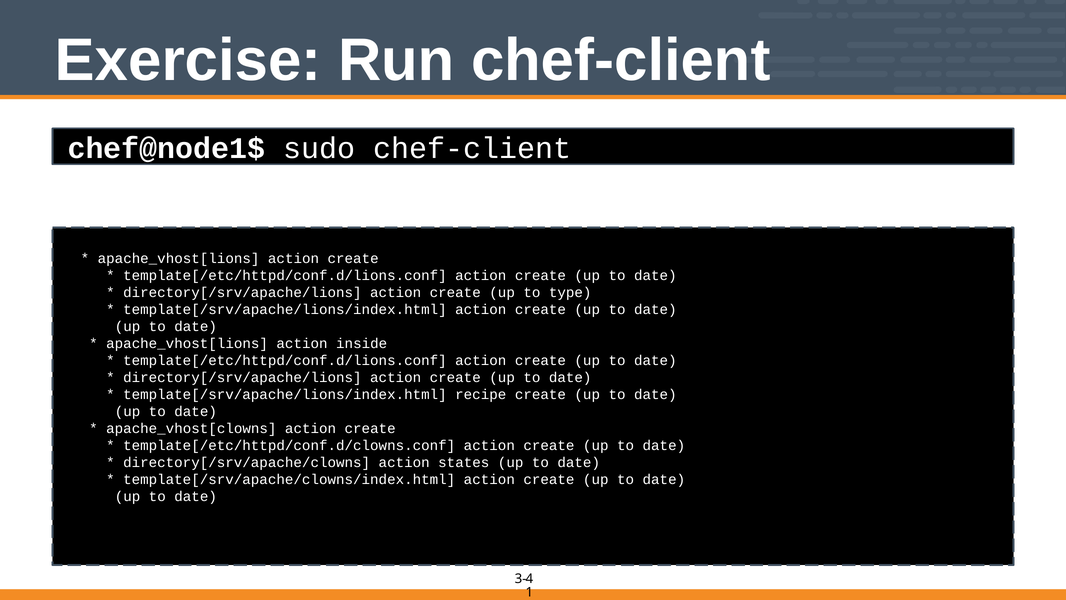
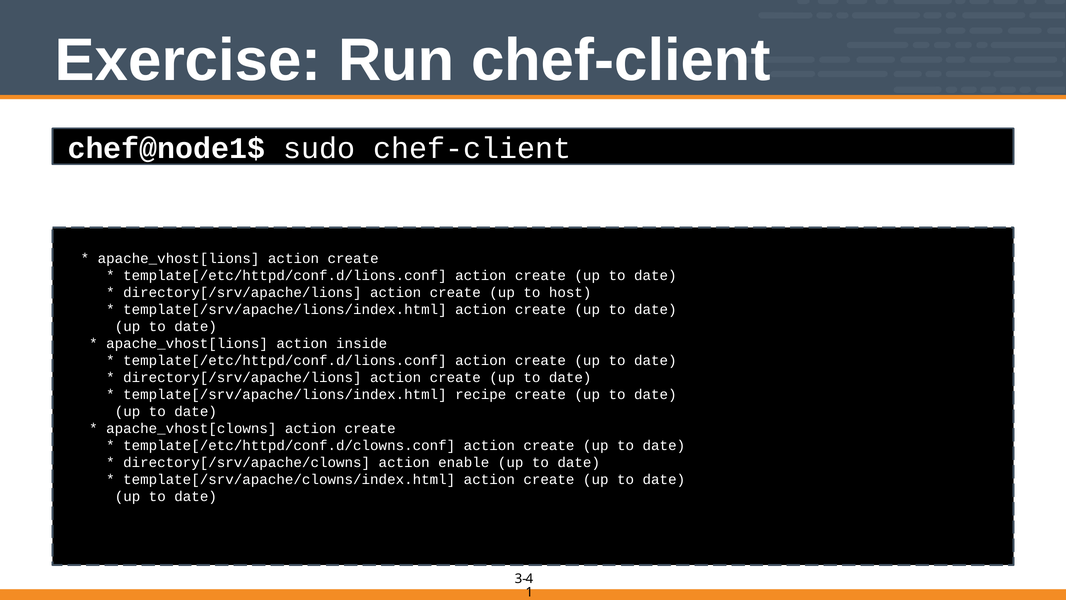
type: type -> host
states: states -> enable
